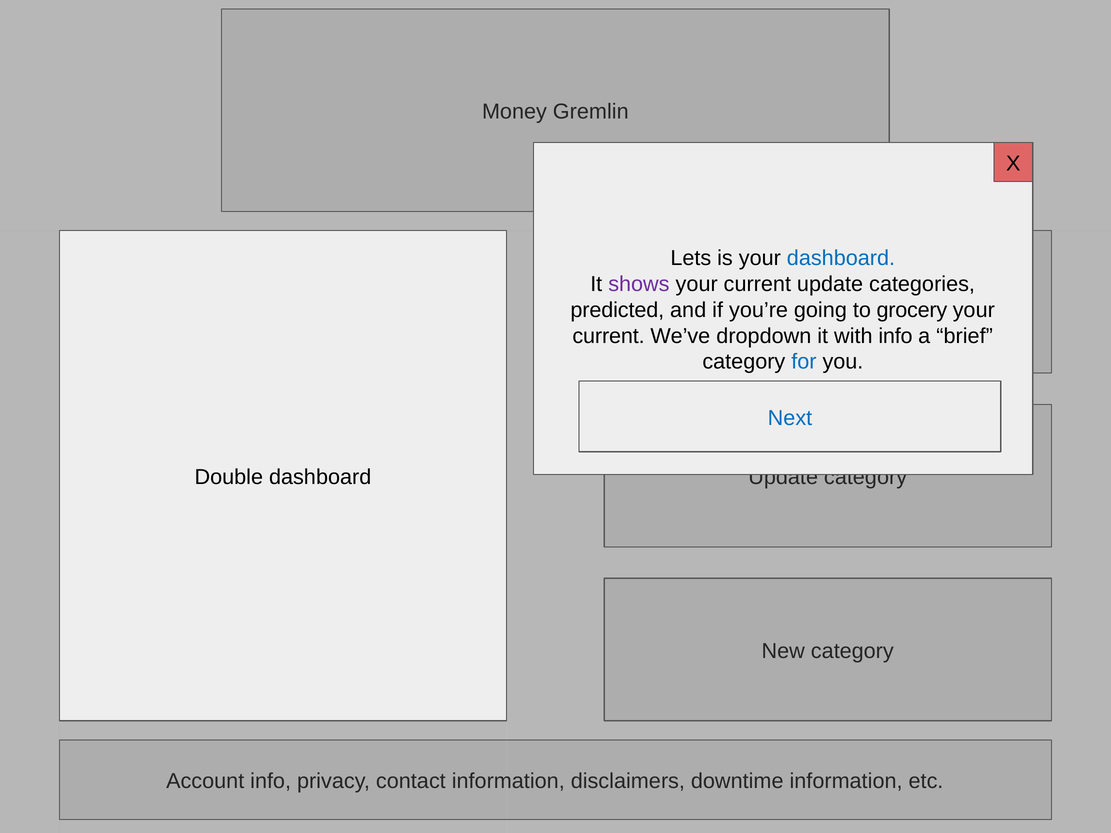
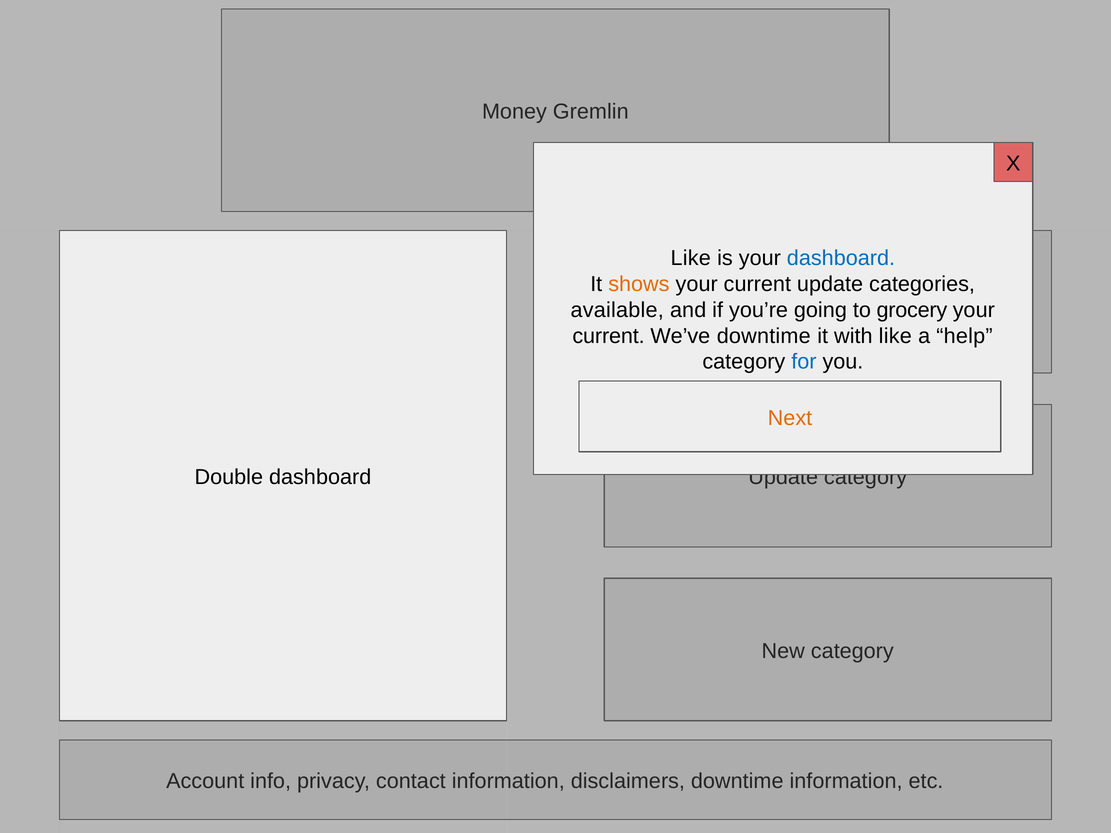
Lets at (691, 258): Lets -> Like
shows colour: purple -> orange
predicted: predicted -> available
We’ve dropdown: dropdown -> downtime
with info: info -> like
brief: brief -> help
Next colour: blue -> orange
